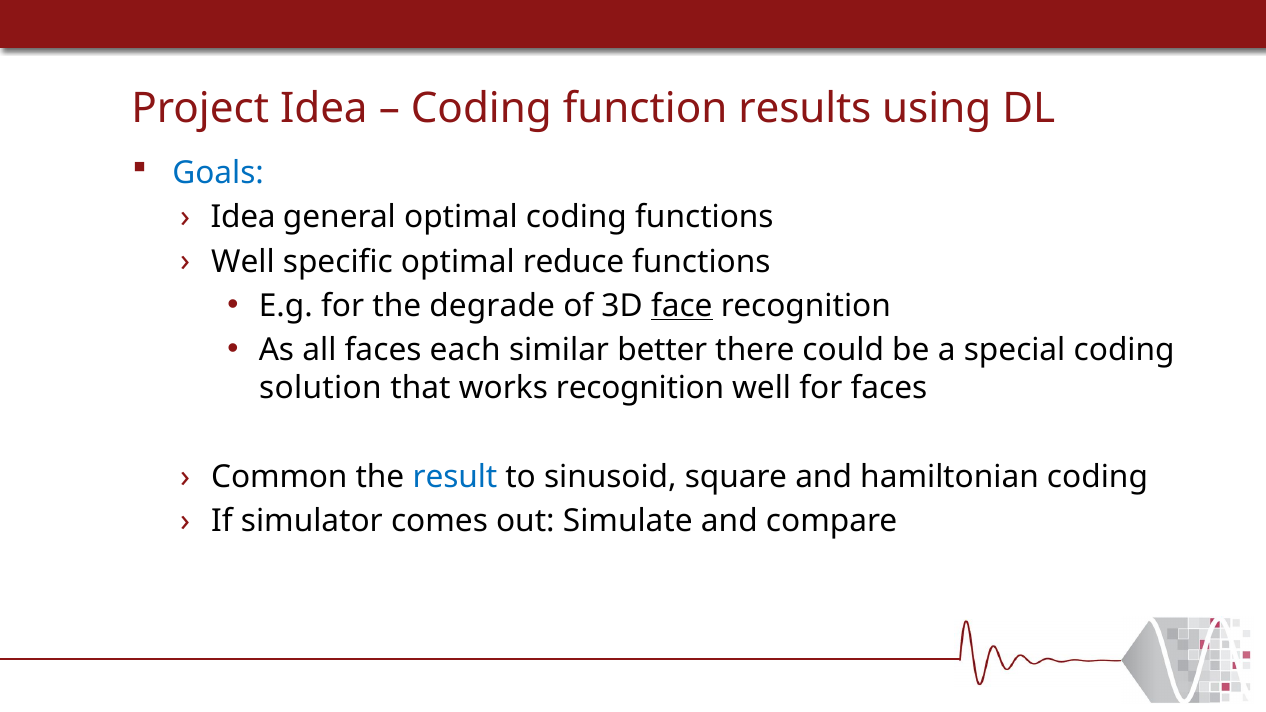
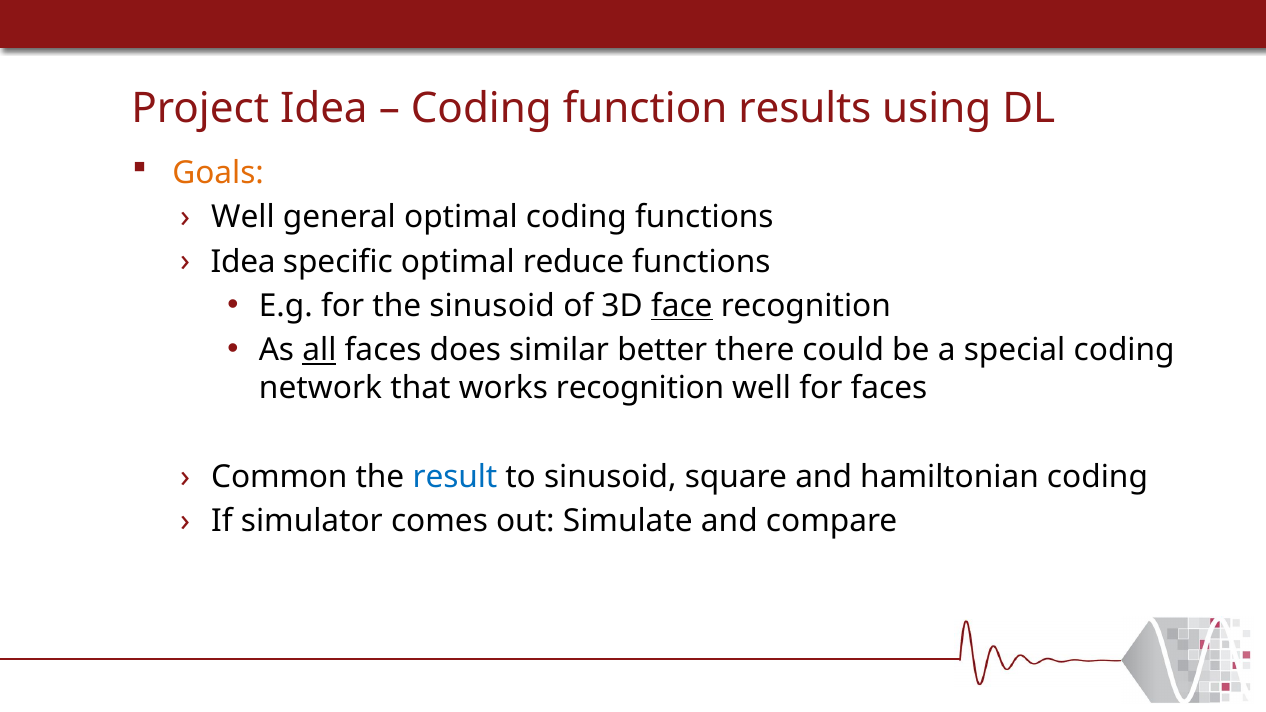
Goals colour: blue -> orange
Idea at (243, 217): Idea -> Well
Well at (243, 262): Well -> Idea
the degrade: degrade -> sinusoid
all underline: none -> present
each: each -> does
solution: solution -> network
